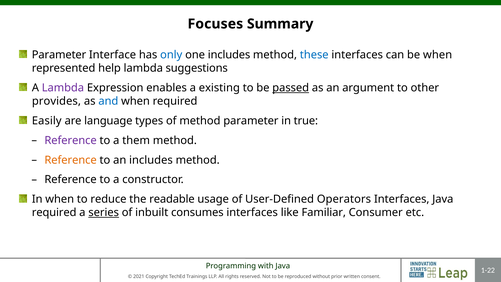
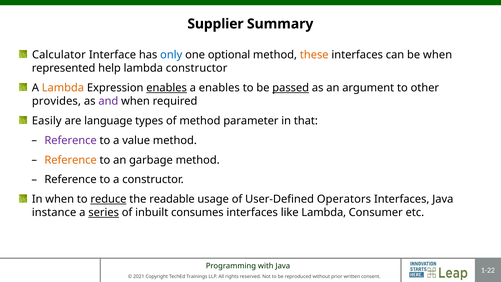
Focuses: Focuses -> Supplier
Parameter at (59, 55): Parameter -> Calculator
one includes: includes -> optional
these colour: blue -> orange
lambda suggestions: suggestions -> constructor
Lambda at (63, 88) colour: purple -> orange
enables at (167, 88) underline: none -> present
a existing: existing -> enables
and colour: blue -> purple
true: true -> that
them: them -> value
an includes: includes -> garbage
reduce underline: none -> present
required at (54, 213): required -> instance
like Familiar: Familiar -> Lambda
